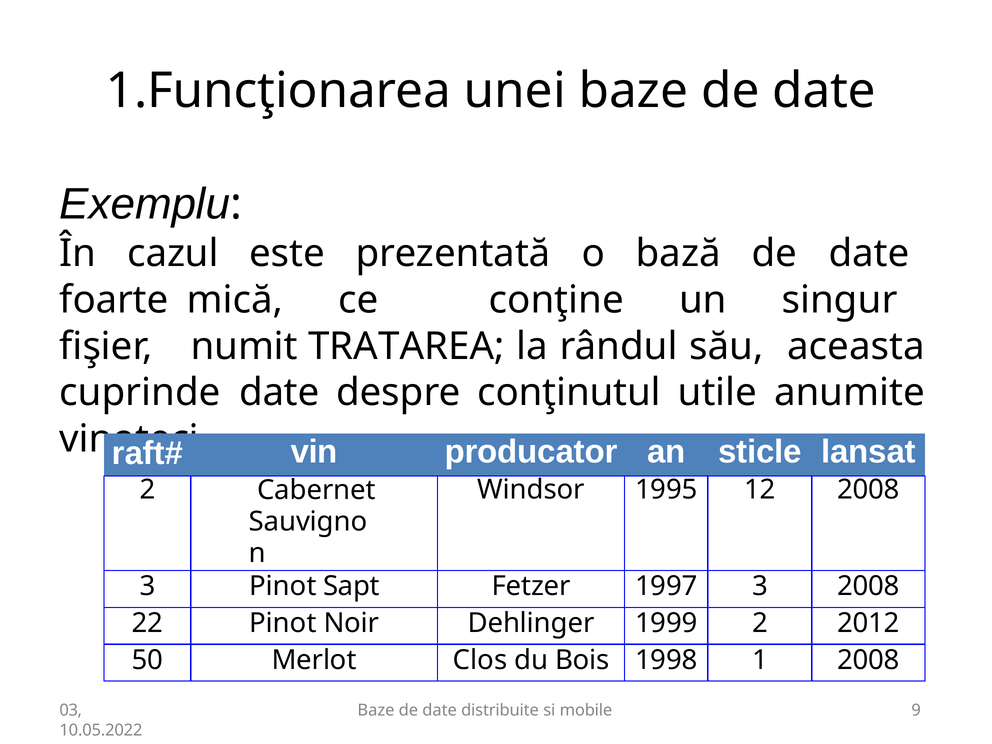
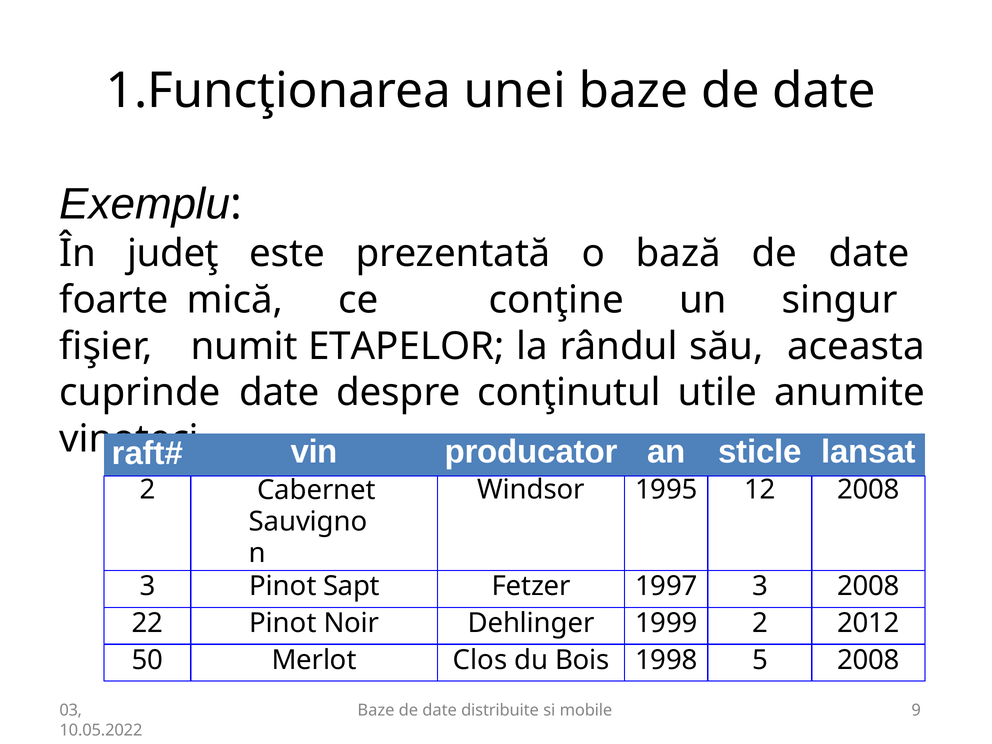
cazul: cazul -> judeţ
TRATAREA: TRATAREA -> ETAPELOR
1: 1 -> 5
